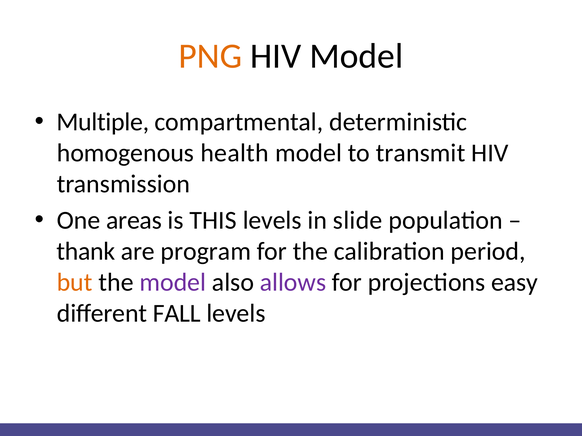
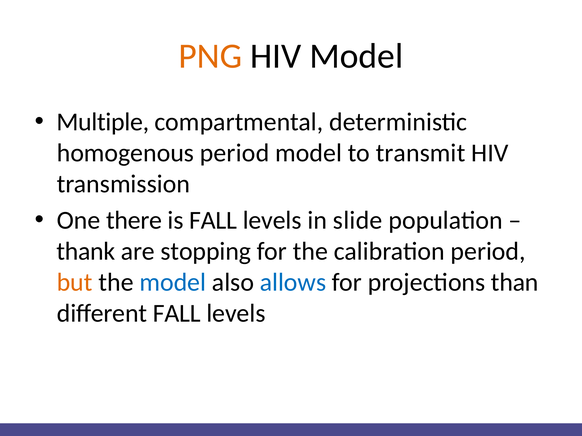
homogenous health: health -> period
areas: areas -> there
is THIS: THIS -> FALL
program: program -> stopping
model at (173, 283) colour: purple -> blue
allows colour: purple -> blue
easy: easy -> than
